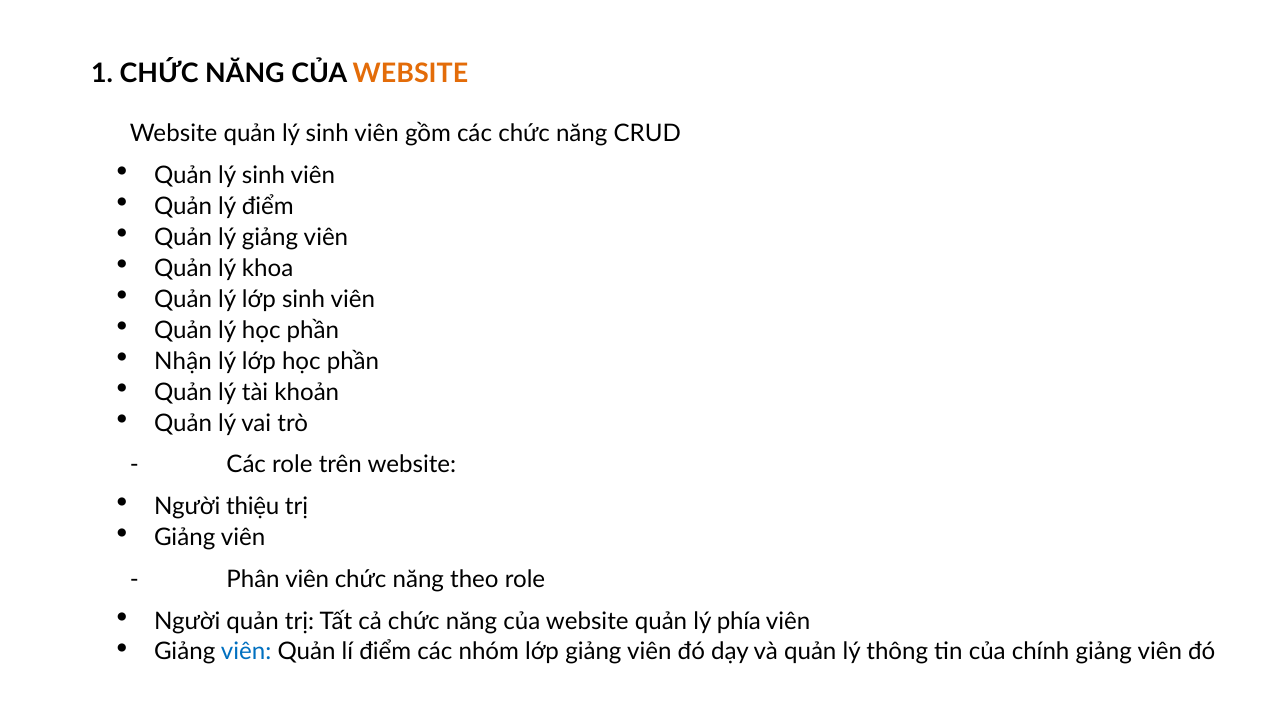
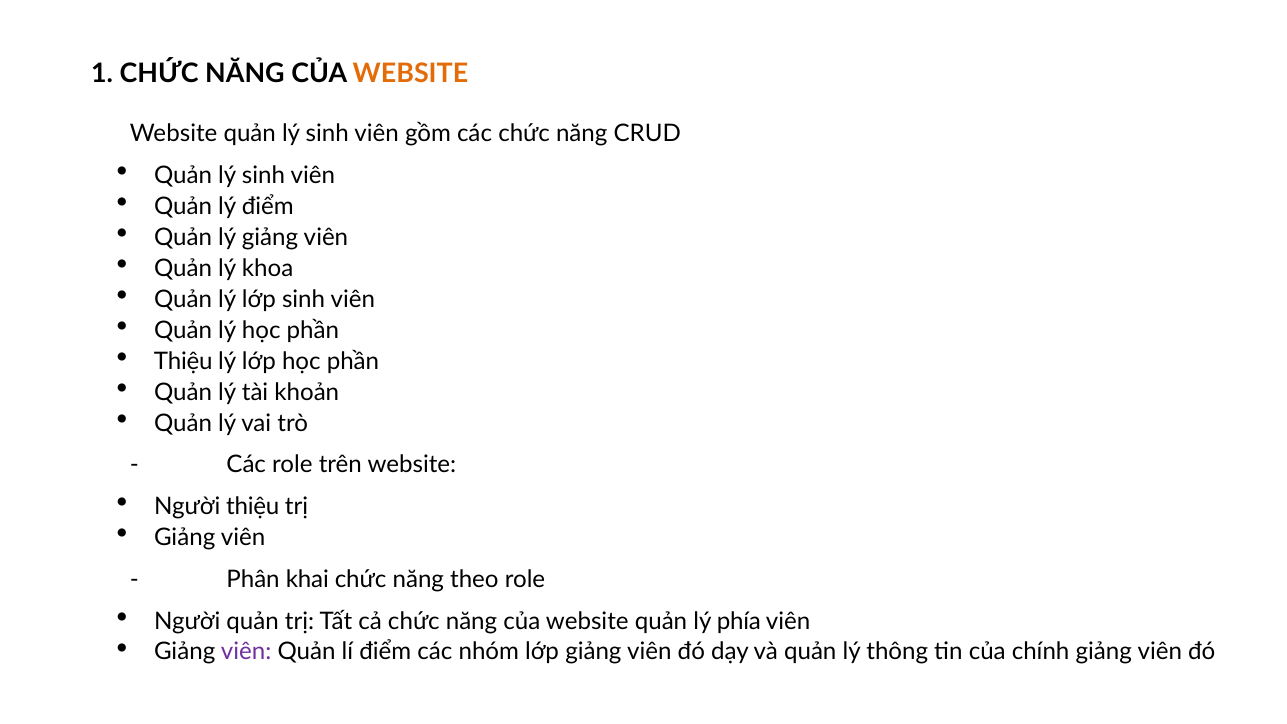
Nhận at (183, 361): Nhận -> Thiệu
Phân viên: viên -> khai
viên at (246, 652) colour: blue -> purple
